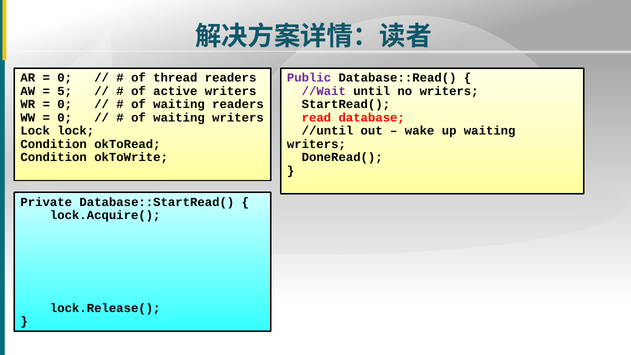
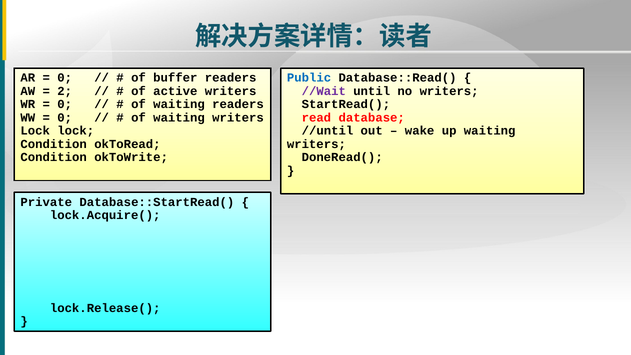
thread: thread -> buffer
Public colour: purple -> blue
5: 5 -> 2
